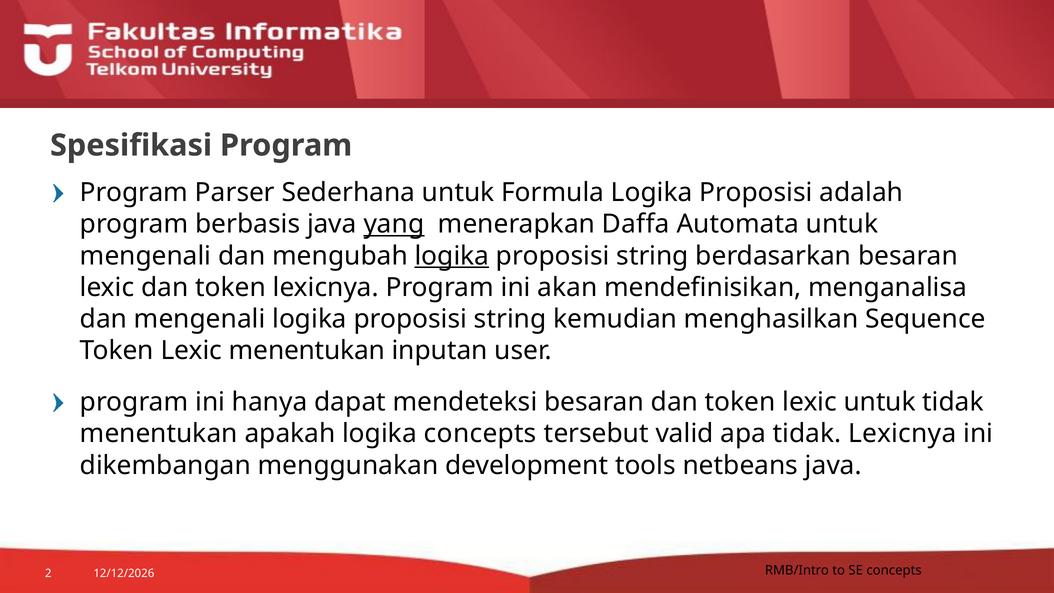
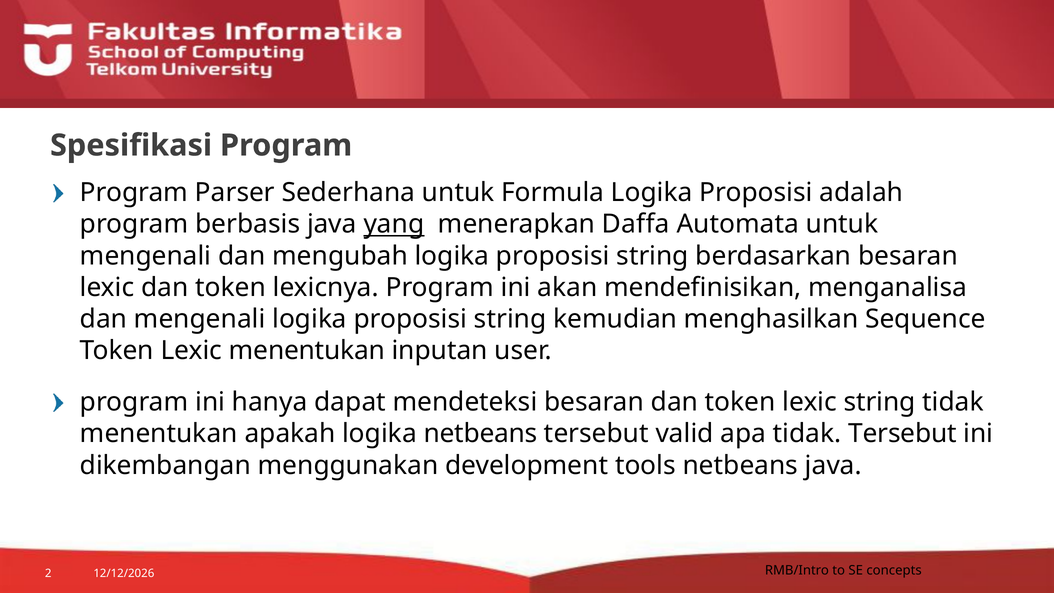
logika at (452, 256) underline: present -> none
lexic untuk: untuk -> string
logika concepts: concepts -> netbeans
tidak Lexicnya: Lexicnya -> Tersebut
